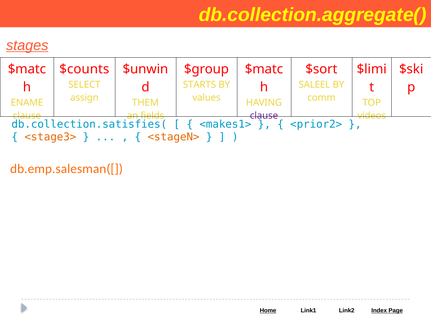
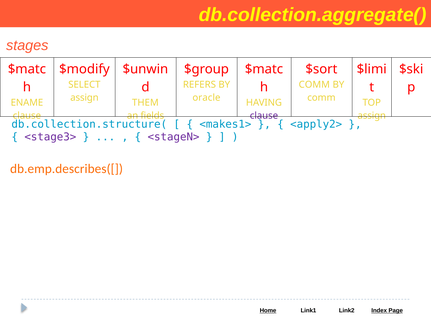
stages underline: present -> none
$counts: $counts -> $modify
STARTS: STARTS -> REFERS
SALEEL at (314, 85): SALEEL -> COMM
values: values -> oracle
videos at (372, 116): videos -> assign
db.collection.satisfies(: db.collection.satisfies( -> db.collection.structure(
<prior2>: <prior2> -> <apply2>
<stage3> colour: orange -> purple
<stageN> colour: orange -> purple
db.emp.salesman([: db.emp.salesman([ -> db.emp.describes([
